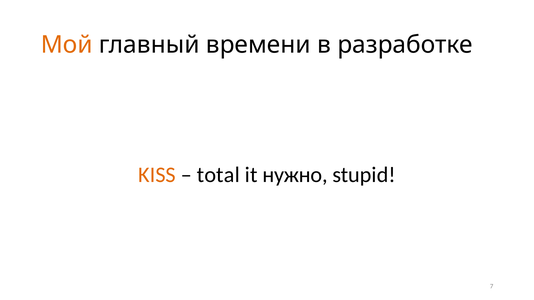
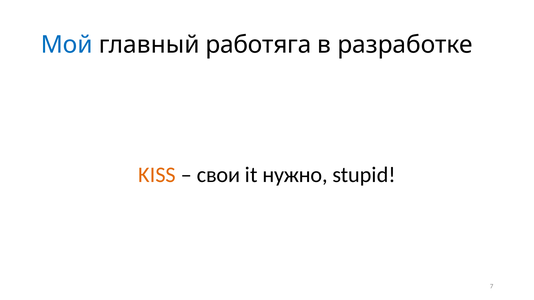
Мой colour: orange -> blue
времени: времени -> работяга
total: total -> свои
